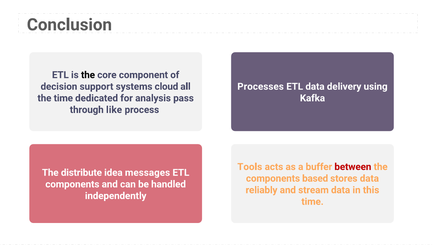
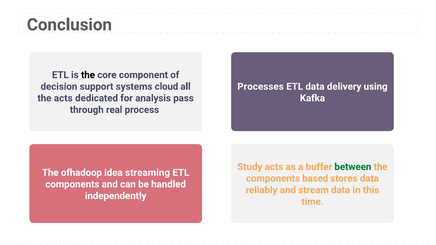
the time: time -> acts
like: like -> real
Tools: Tools -> Study
between colour: red -> green
distribute: distribute -> ofhadoop
messages: messages -> streaming
